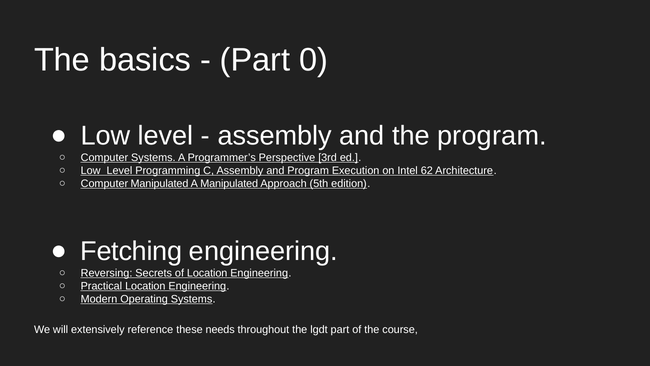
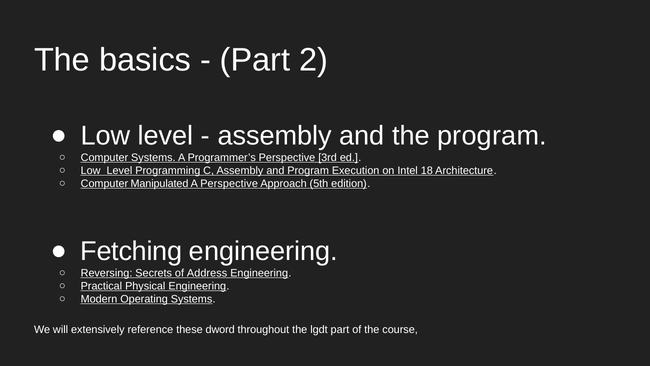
0: 0 -> 2
62: 62 -> 18
A Manipulated: Manipulated -> Perspective
of Location: Location -> Address
Practical Location: Location -> Physical
needs: needs -> dword
